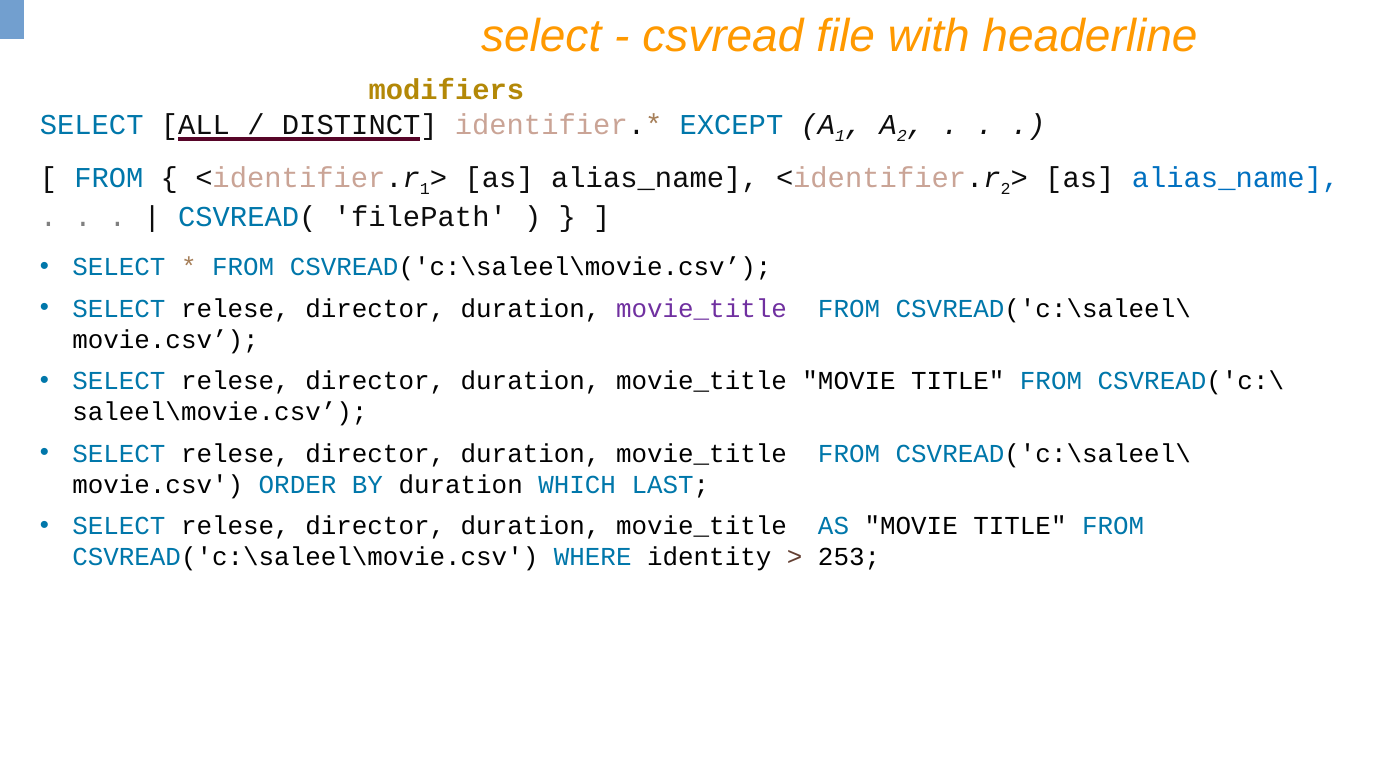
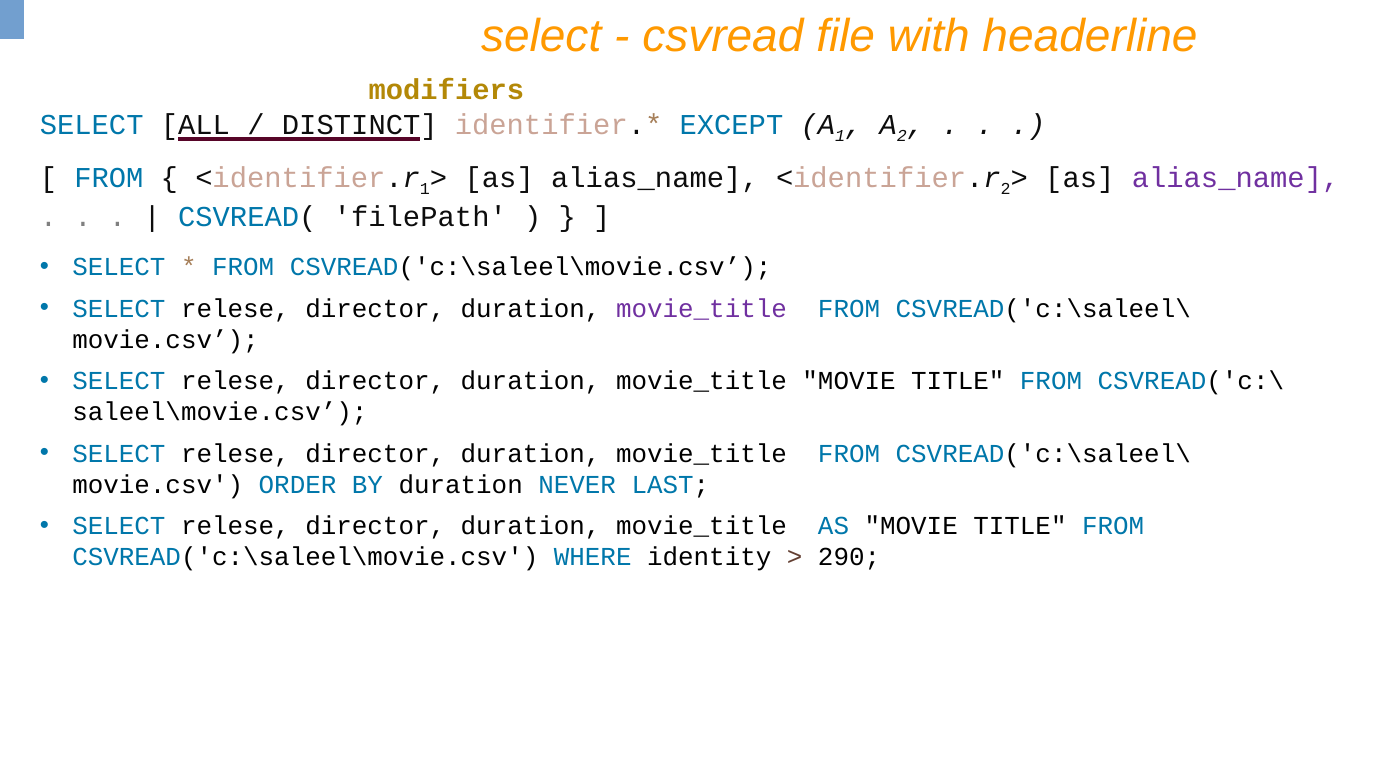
alias_name at (1236, 178) colour: blue -> purple
WHICH: WHICH -> NEVER
253: 253 -> 290
